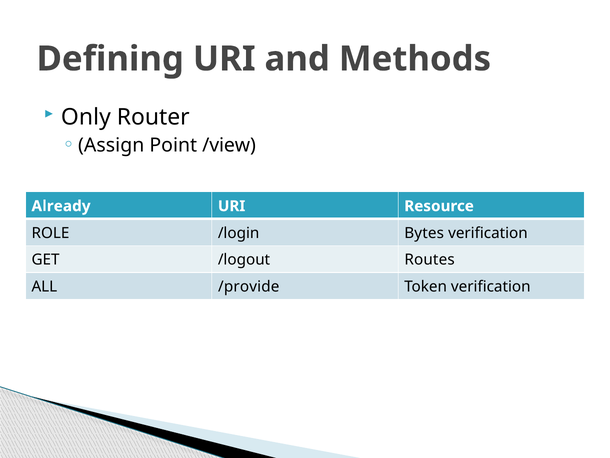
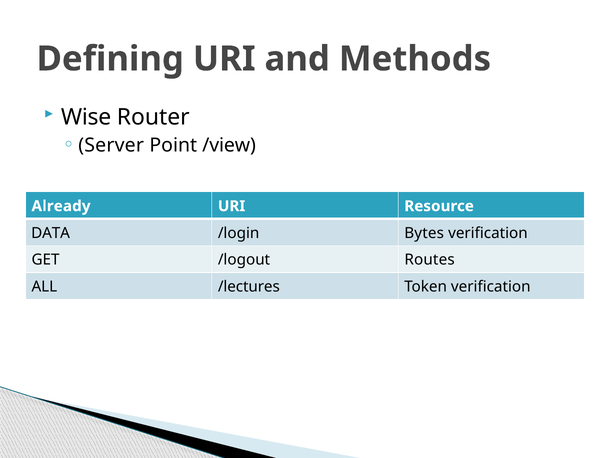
Only: Only -> Wise
Assign: Assign -> Server
ROLE: ROLE -> DATA
/provide: /provide -> /lectures
